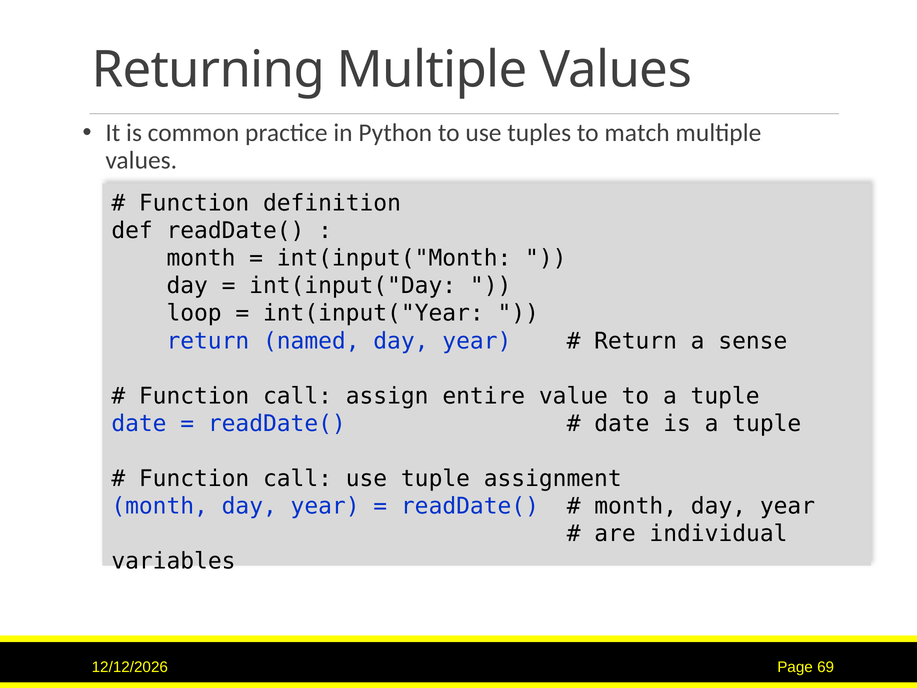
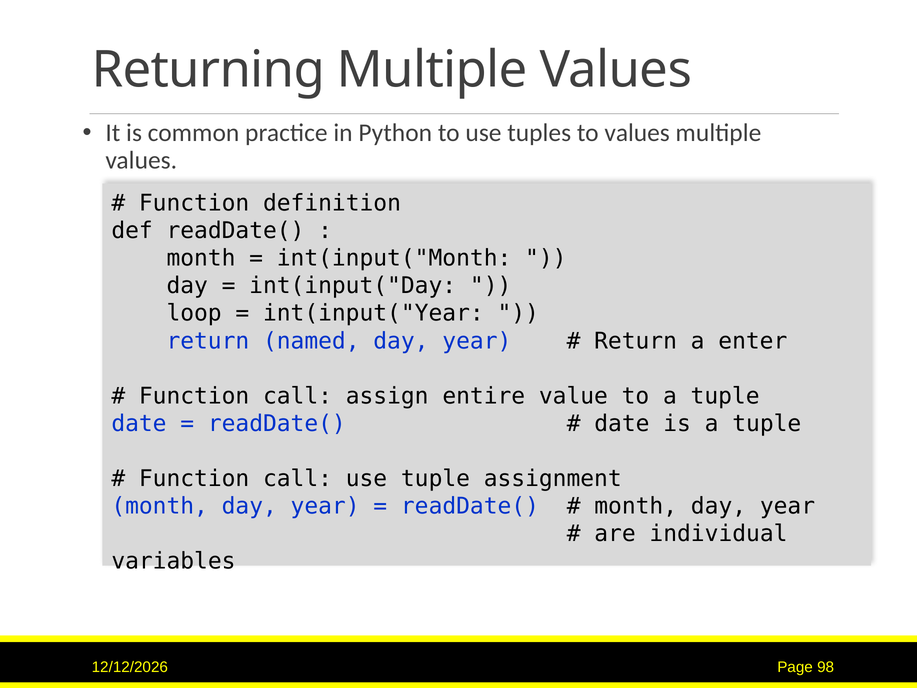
to match: match -> values
sense: sense -> enter
69: 69 -> 98
